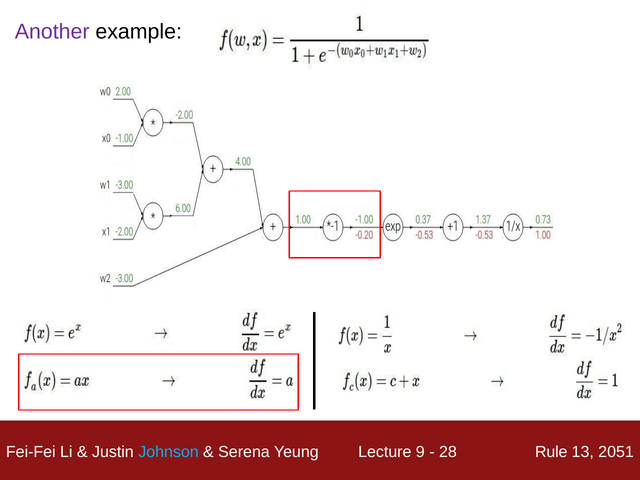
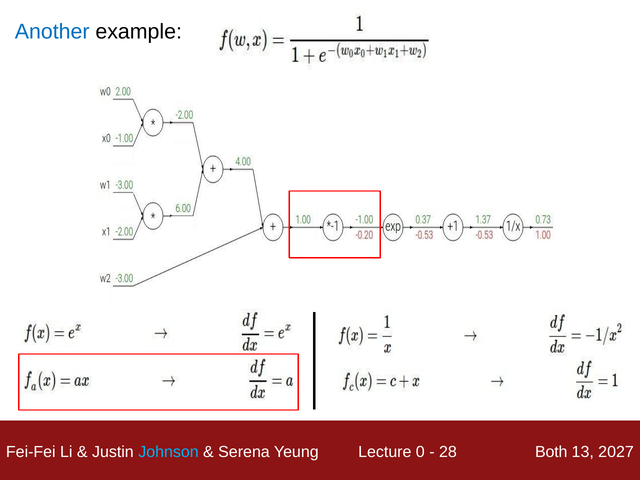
Another colour: purple -> blue
9: 9 -> 0
Rule: Rule -> Both
2051: 2051 -> 2027
